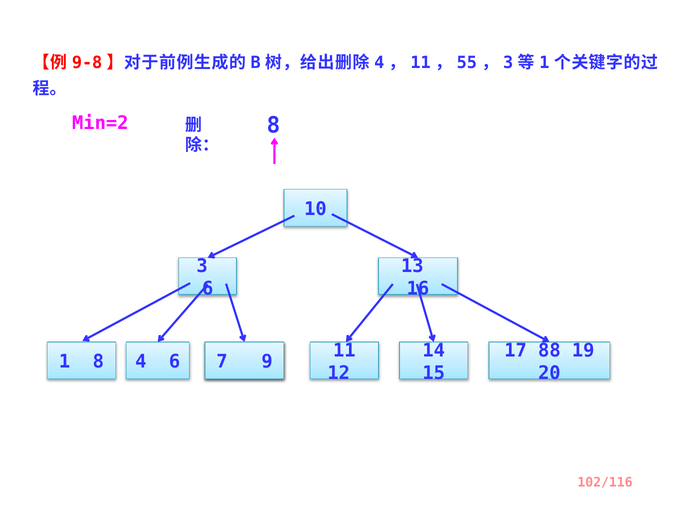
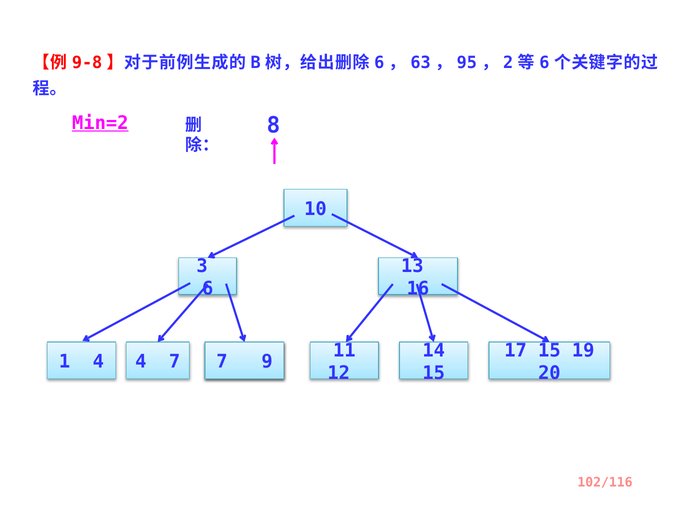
4 at (379, 63): 4 -> 6
11 at (421, 63): 11 -> 63
55: 55 -> 95
3 at (508, 63): 3 -> 2
1 at (544, 63): 1 -> 6
Min=2 underline: none -> present
17 88: 88 -> 15
1 8: 8 -> 4
4 6: 6 -> 7
